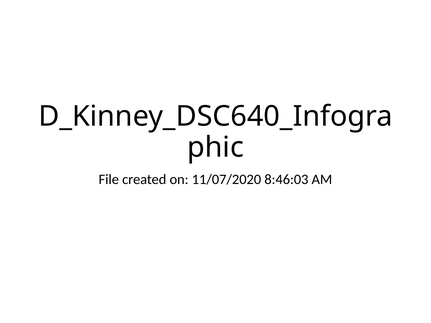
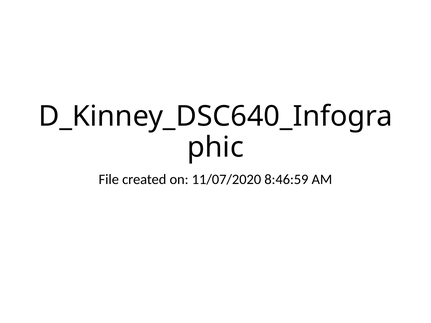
8:46:03: 8:46:03 -> 8:46:59
